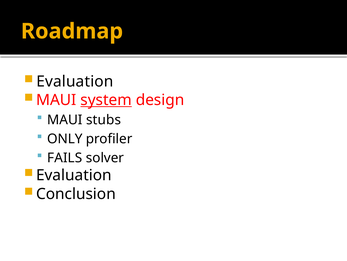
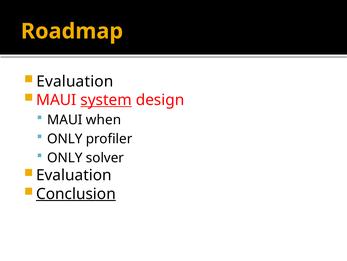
stubs: stubs -> when
FAILS at (65, 157): FAILS -> ONLY
Conclusion underline: none -> present
